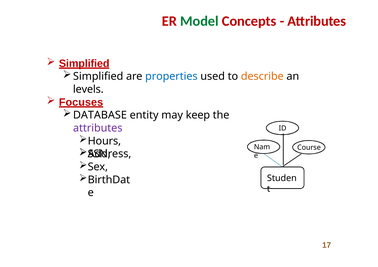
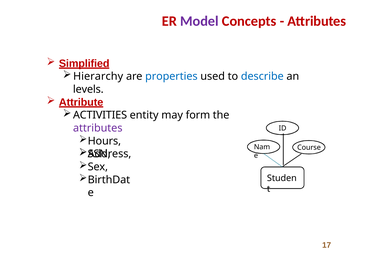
Model colour: green -> purple
Simplified at (98, 76): Simplified -> Hierarchy
describe colour: orange -> blue
Focuses: Focuses -> Attribute
DATABASE: DATABASE -> ACTIVITIES
keep: keep -> form
